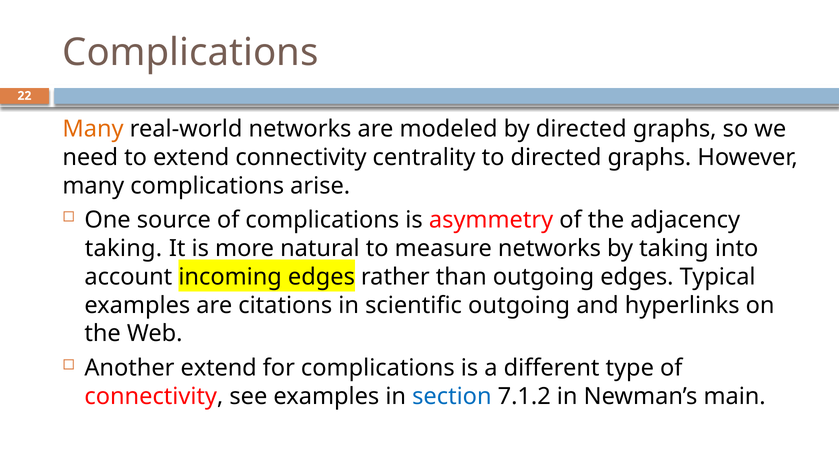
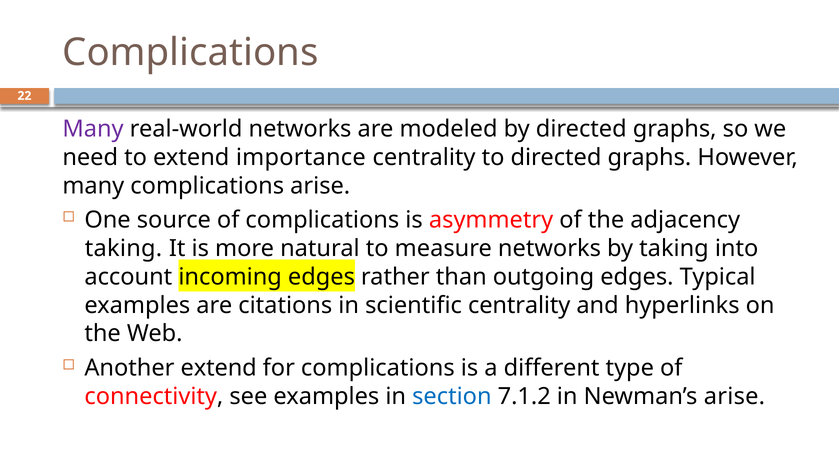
Many at (93, 129) colour: orange -> purple
extend connectivity: connectivity -> importance
scientific outgoing: outgoing -> centrality
Newman’s main: main -> arise
